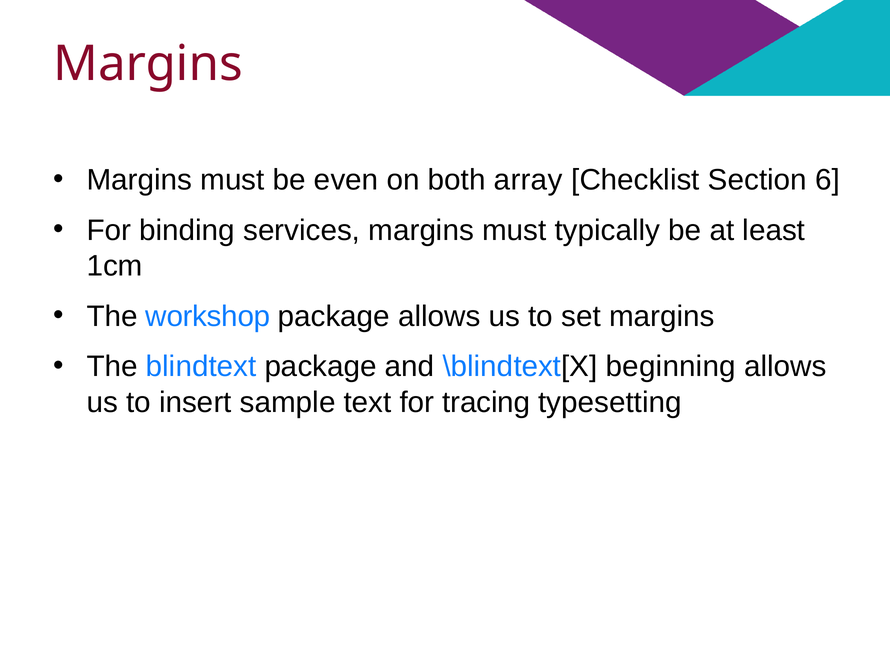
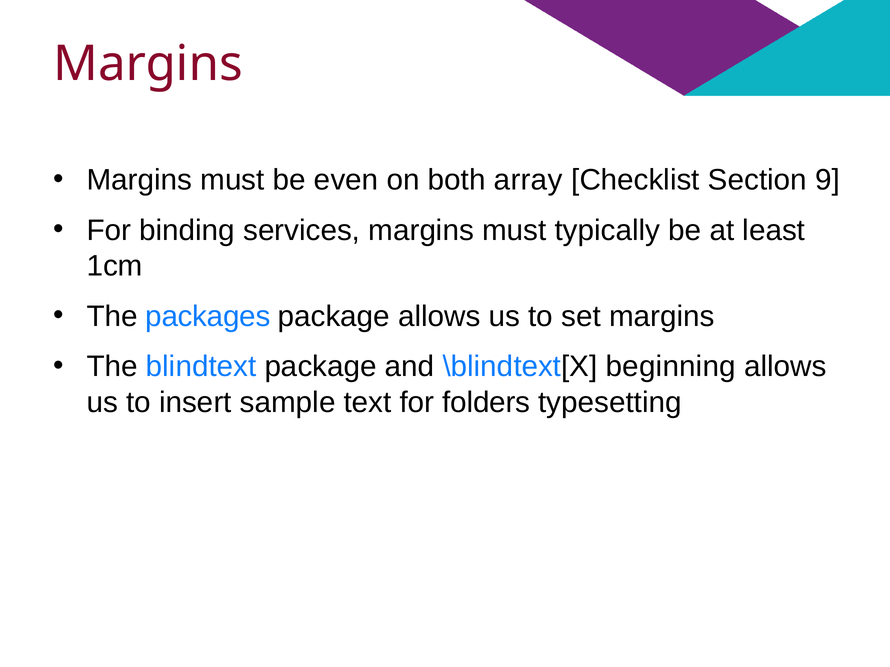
6: 6 -> 9
workshop: workshop -> packages
tracing: tracing -> folders
